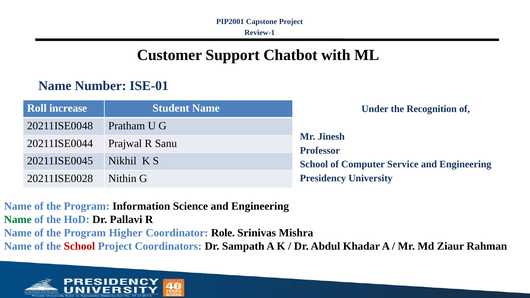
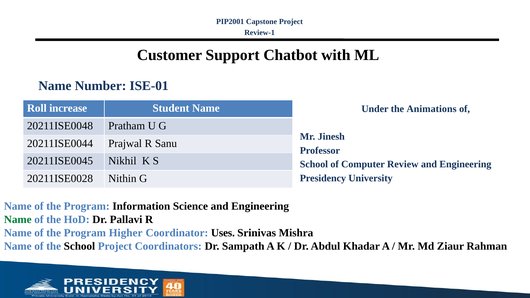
Recognition: Recognition -> Animations
Service: Service -> Review
Role: Role -> Uses
School at (79, 246) colour: red -> black
